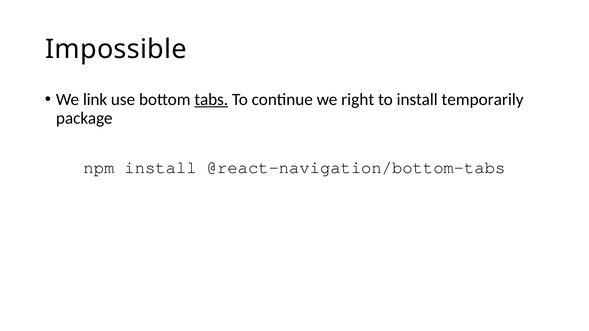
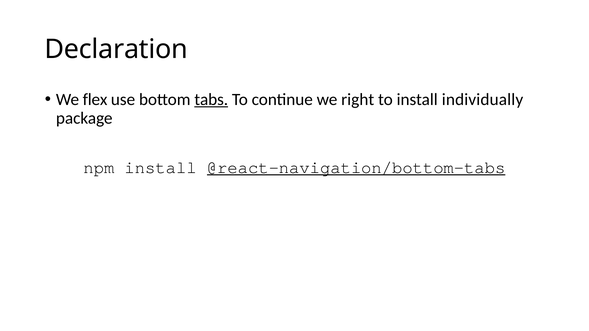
Impossible: Impossible -> Declaration
link: link -> flex
temporarily: temporarily -> individually
@react-navigation/bottom-tabs underline: none -> present
